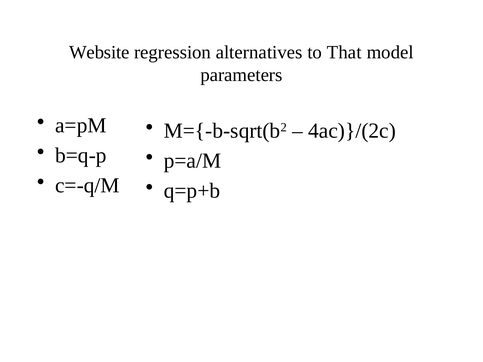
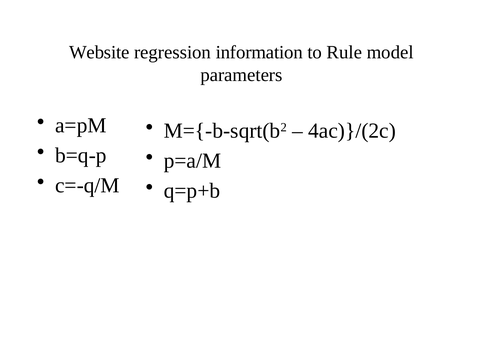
alternatives: alternatives -> information
That: That -> Rule
